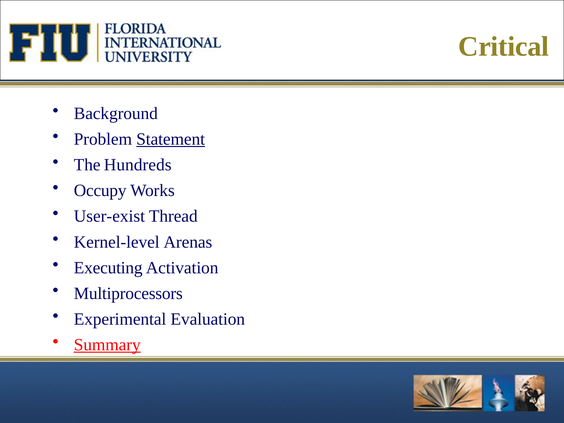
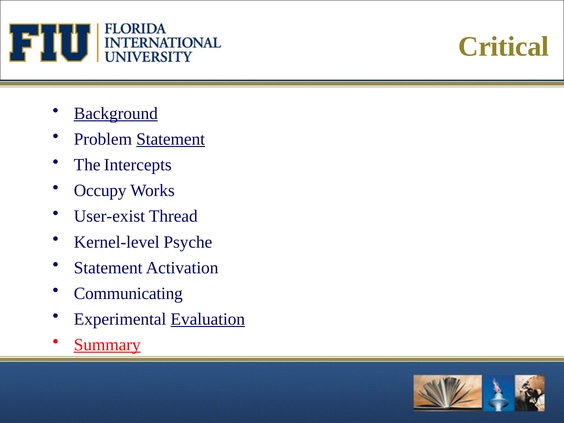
Background underline: none -> present
Hundreds: Hundreds -> Intercepts
Arenas: Arenas -> Psyche
Executing at (108, 268): Executing -> Statement
Multiprocessors: Multiprocessors -> Communicating
Evaluation underline: none -> present
